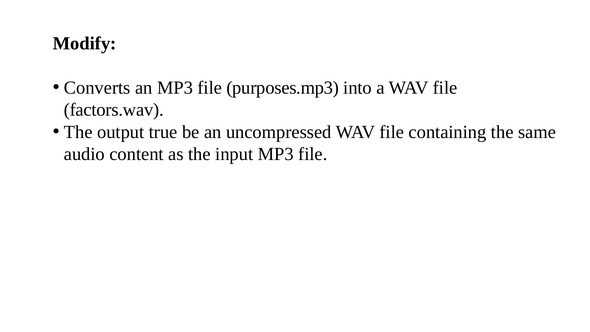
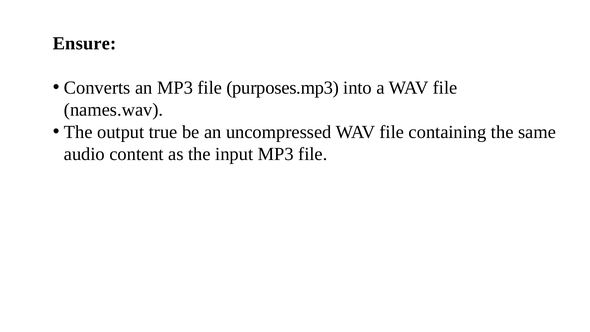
Modify: Modify -> Ensure
factors.wav: factors.wav -> names.wav
